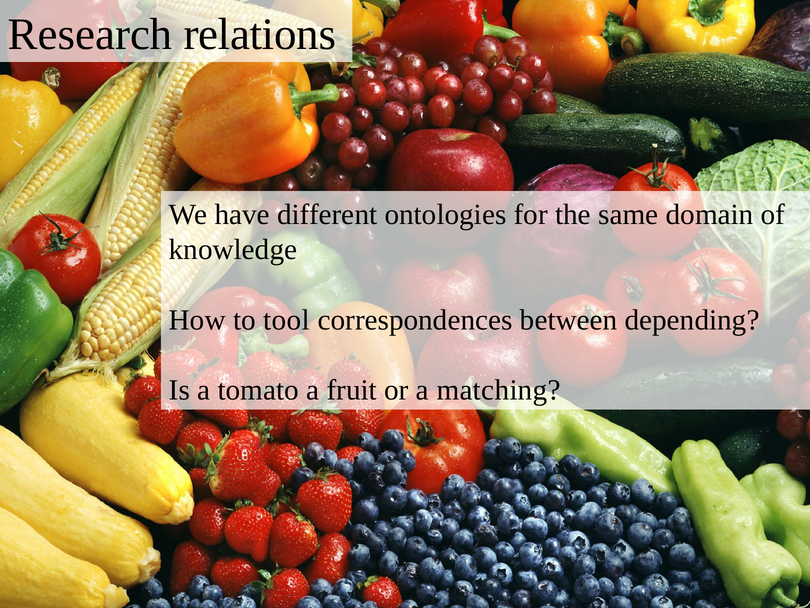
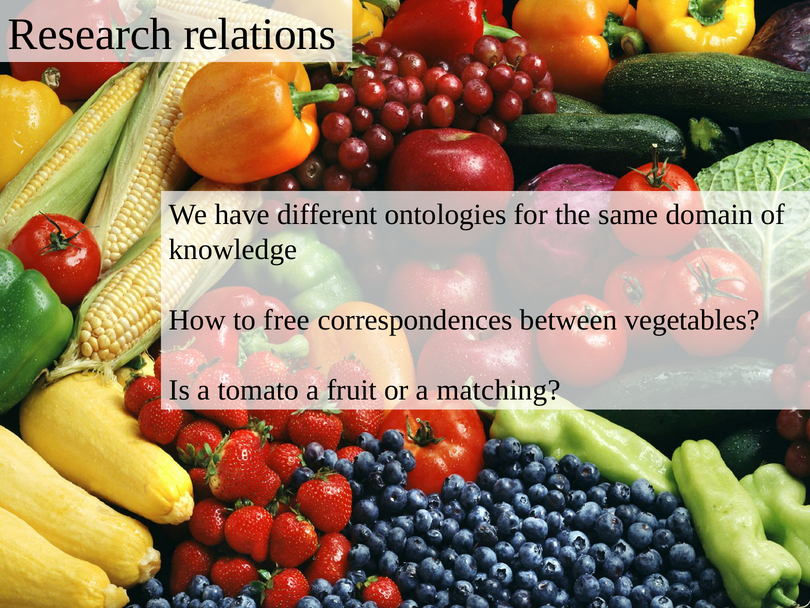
tool: tool -> free
depending: depending -> vegetables
